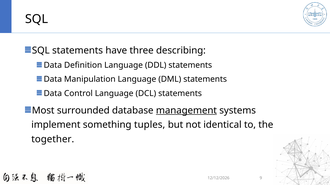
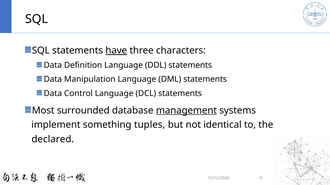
have underline: none -> present
describing: describing -> characters
together: together -> declared
